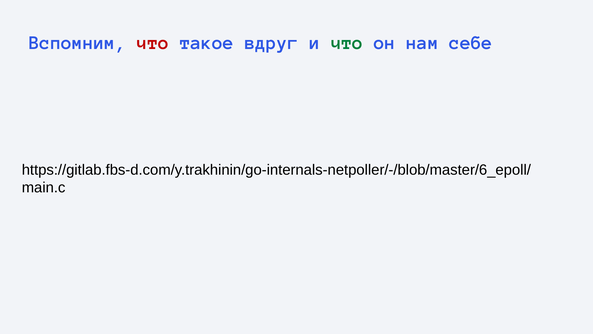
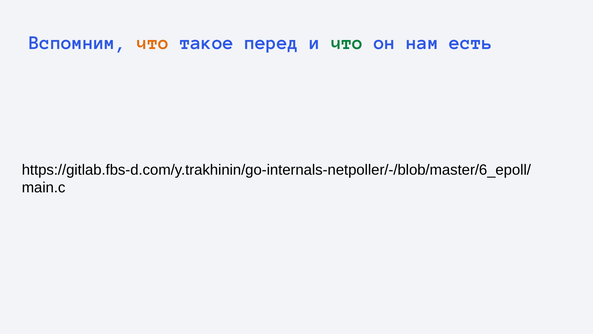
что at (153, 43) colour: red -> orange
вдруг: вдруг -> перед
себе: себе -> есть
